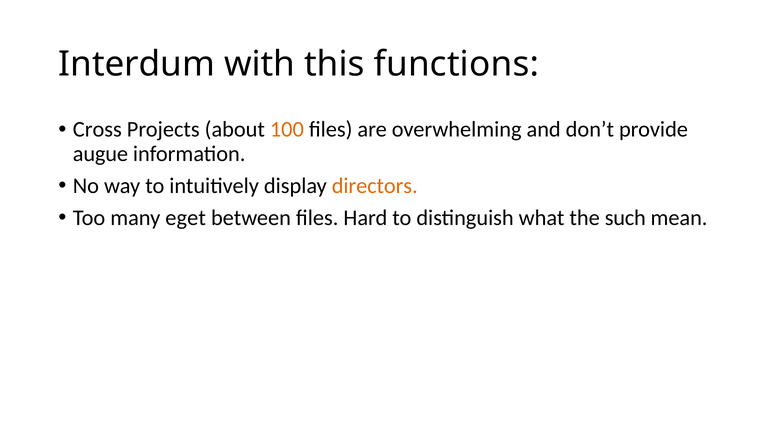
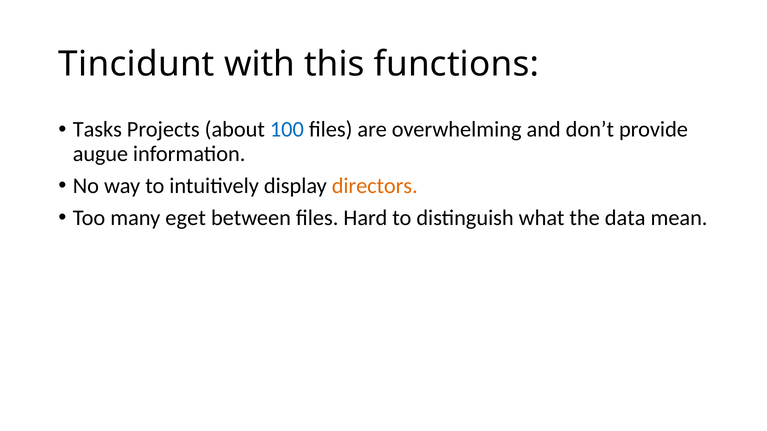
Interdum: Interdum -> Tincidunt
Cross: Cross -> Tasks
100 colour: orange -> blue
such: such -> data
